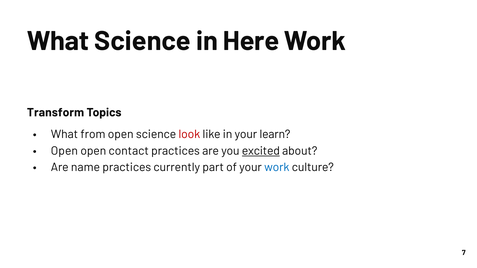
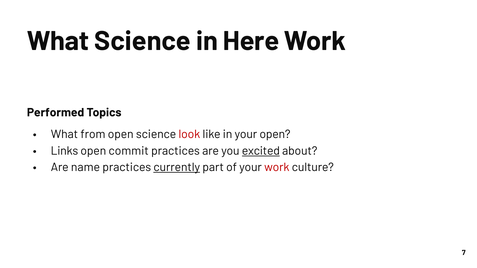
Transform: Transform -> Performed
your learn: learn -> open
Open at (64, 151): Open -> Links
contact: contact -> commit
currently underline: none -> present
work at (277, 167) colour: blue -> red
